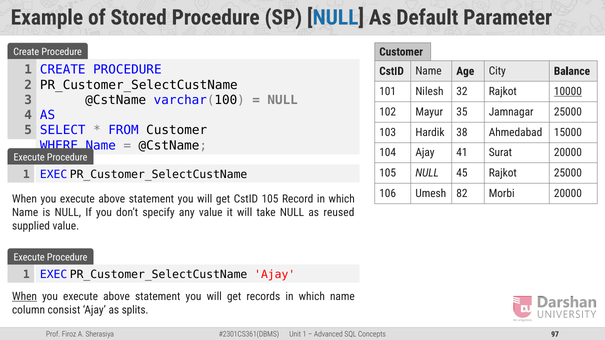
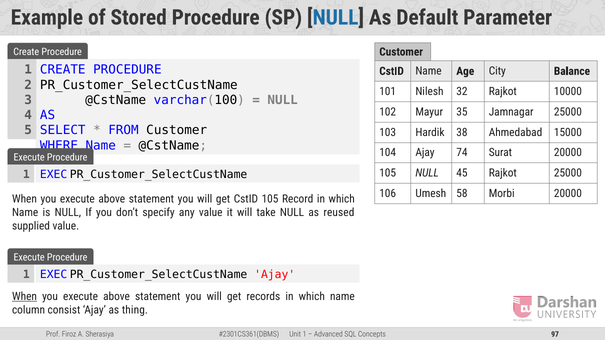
10000 underline: present -> none
41: 41 -> 74
82: 82 -> 58
splits: splits -> thing
